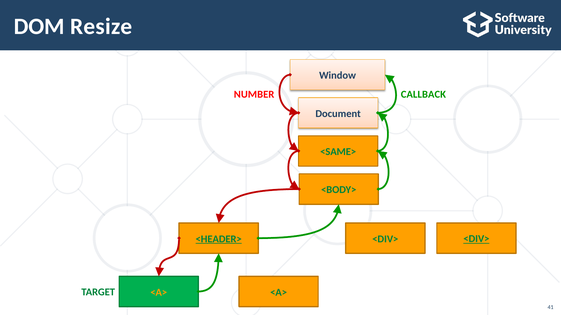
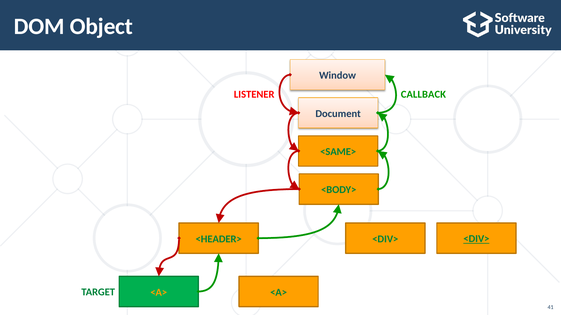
Resize: Resize -> Object
NUMBER: NUMBER -> LISTENER
<HEADER> underline: present -> none
